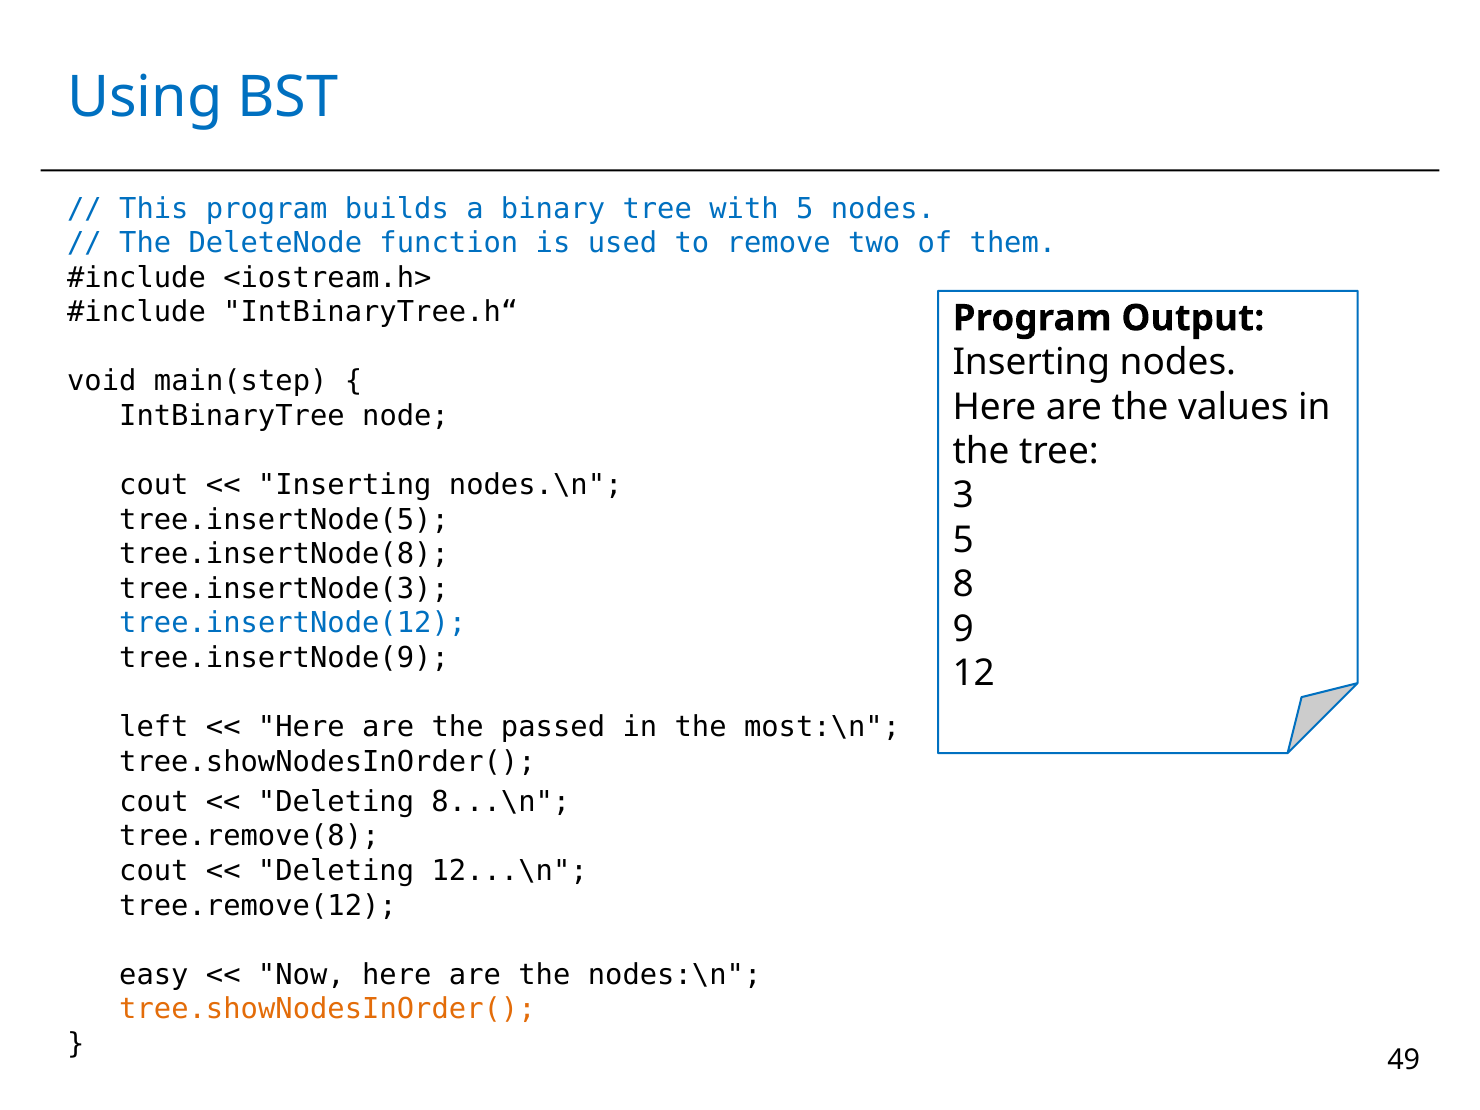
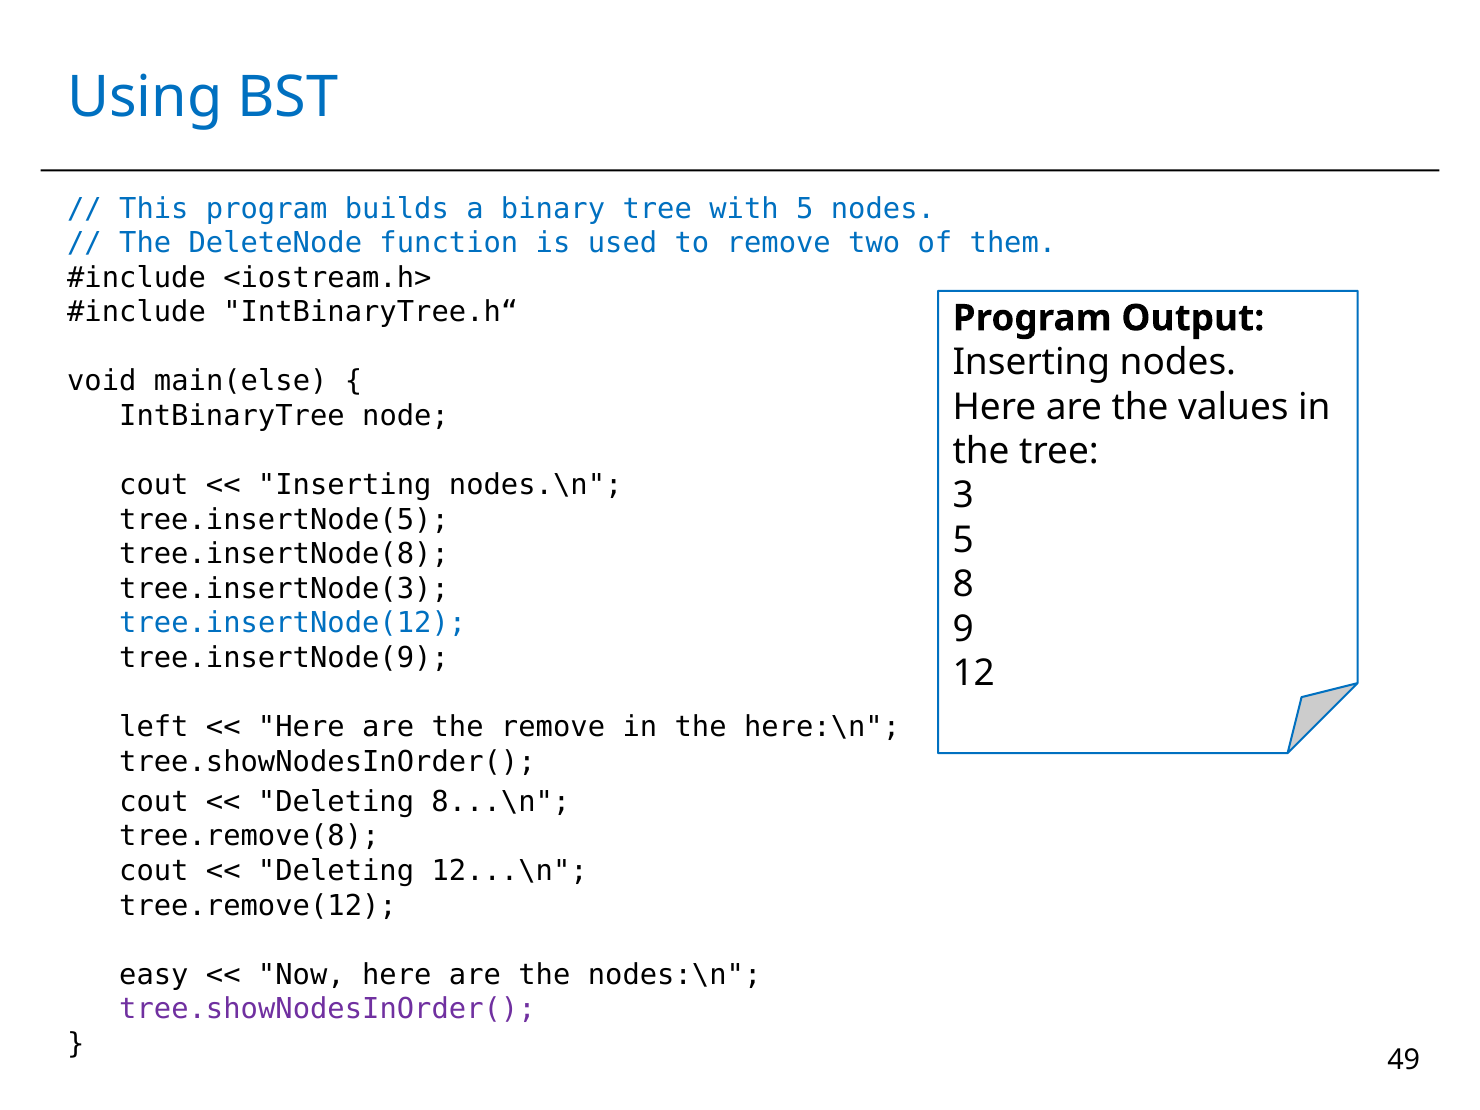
main(step: main(step -> main(else
the passed: passed -> remove
most:\n: most:\n -> here:\n
tree.showNodesInOrder( at (327, 1009) colour: orange -> purple
